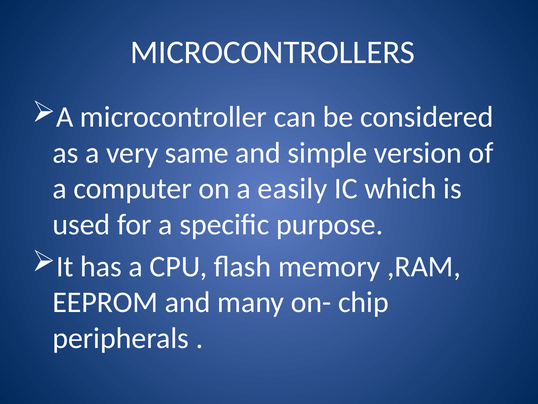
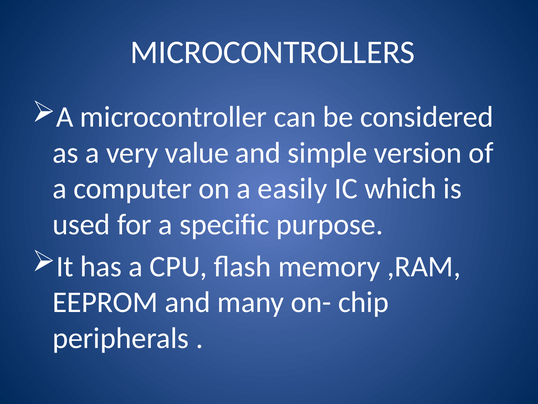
same: same -> value
